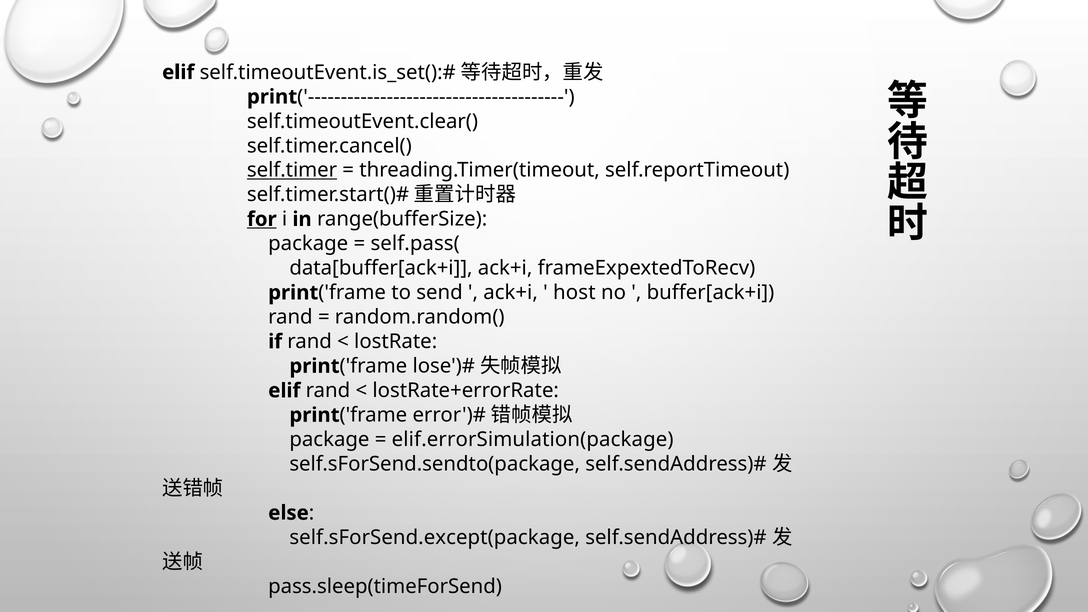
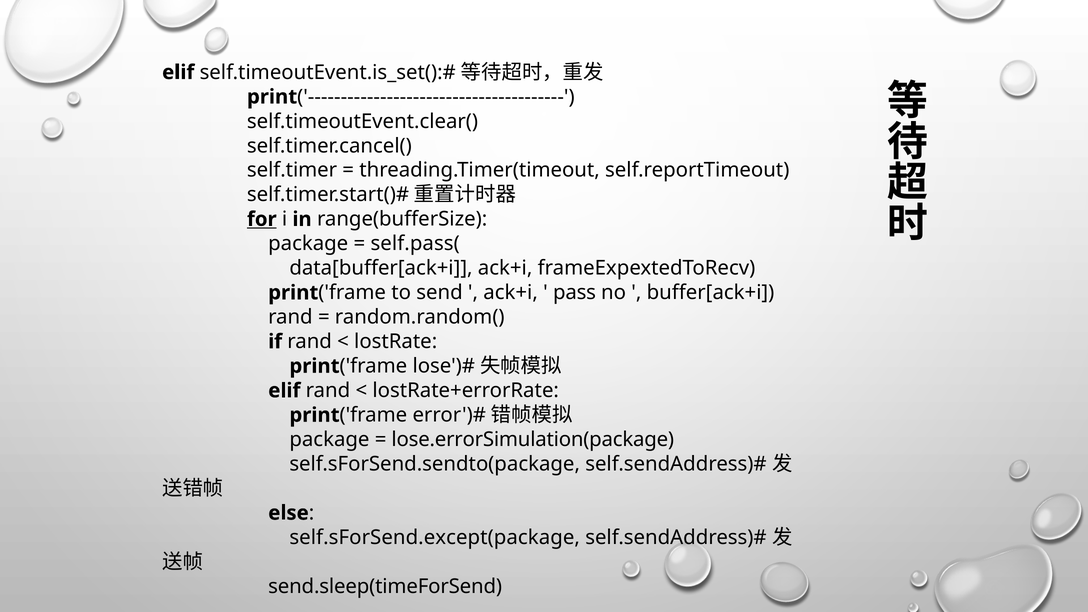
self.timer underline: present -> none
host: host -> pass
elif.errorSimulation(package: elif.errorSimulation(package -> lose.errorSimulation(package
pass.sleep(timeForSend: pass.sleep(timeForSend -> send.sleep(timeForSend
